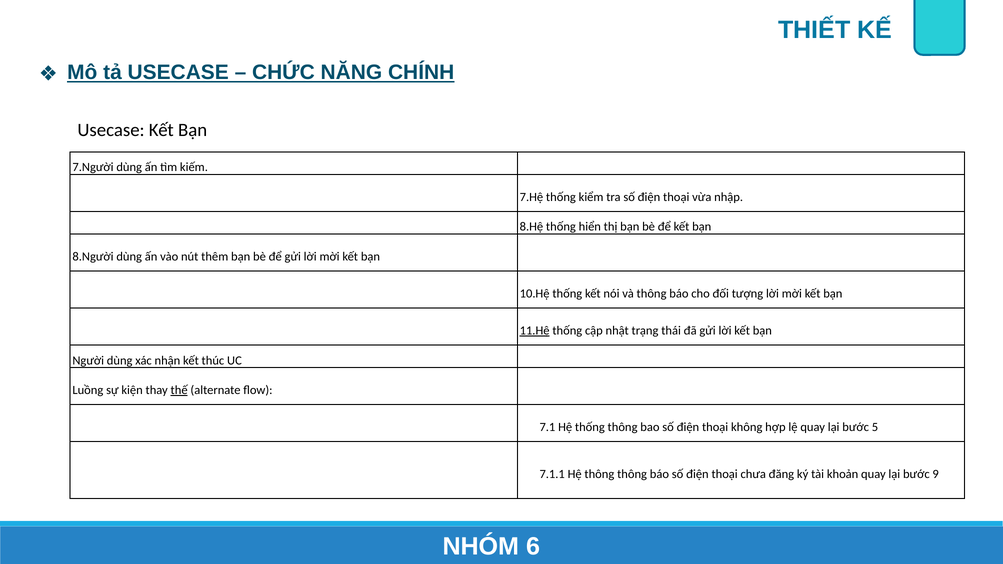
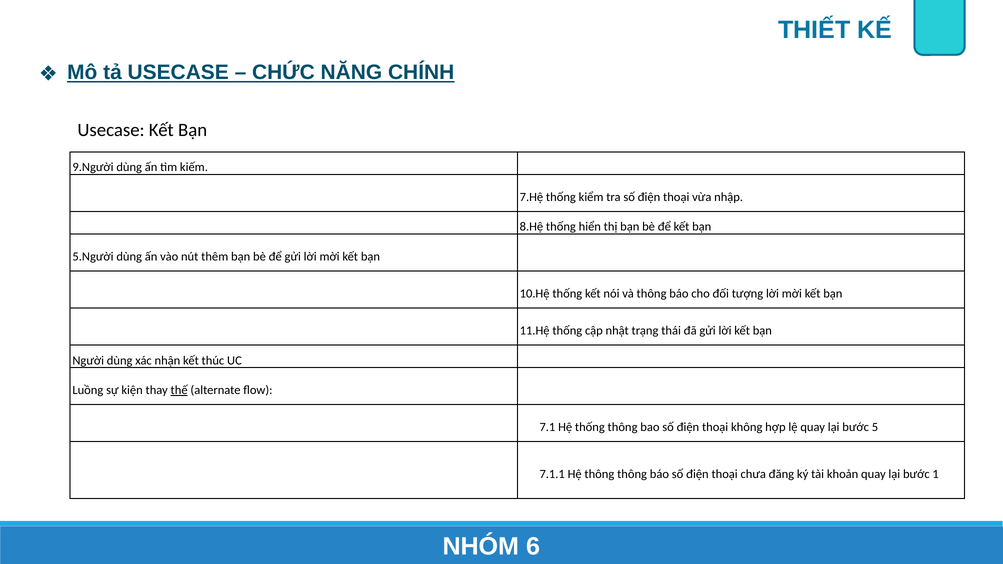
7.Người: 7.Người -> 9.Người
8.Người: 8.Người -> 5.Người
11.Hệ underline: present -> none
9: 9 -> 1
